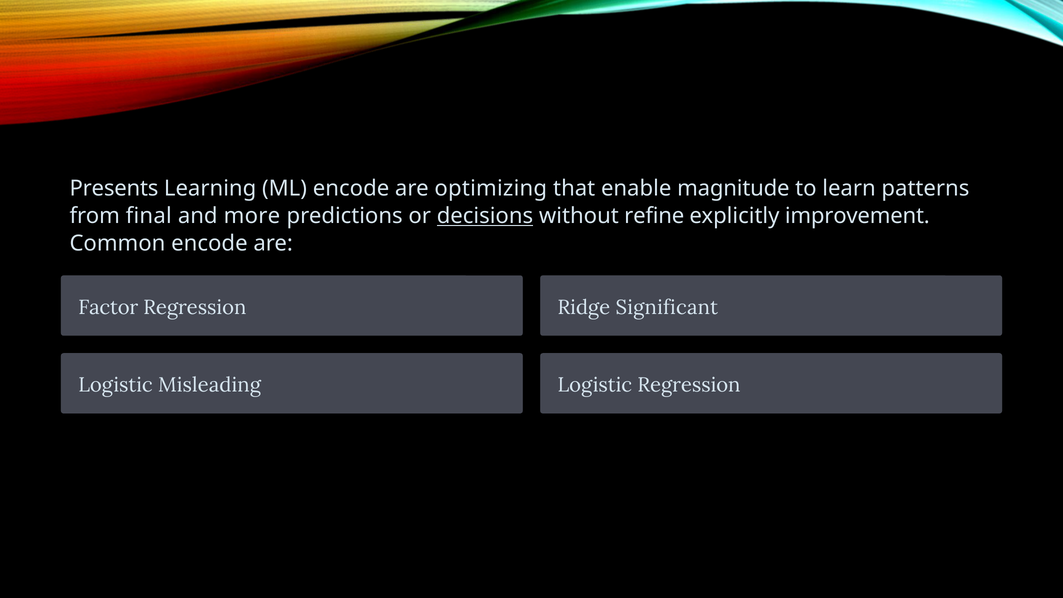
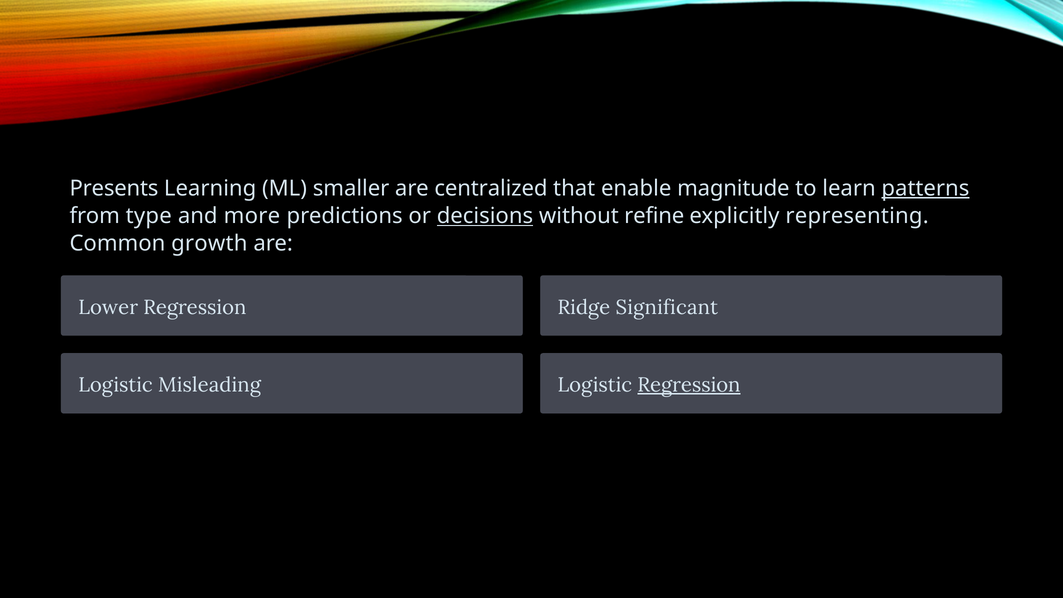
ML encode: encode -> smaller
optimizing: optimizing -> centralized
patterns underline: none -> present
final: final -> type
improvement: improvement -> representing
Common encode: encode -> growth
Factor: Factor -> Lower
Regression at (689, 385) underline: none -> present
